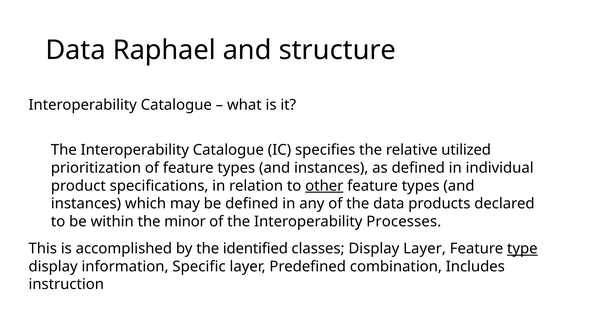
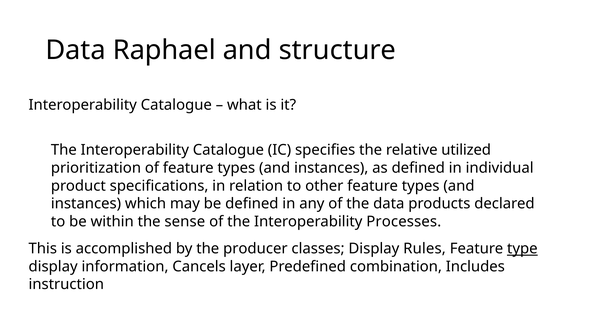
other underline: present -> none
minor: minor -> sense
identified: identified -> producer
Display Layer: Layer -> Rules
Specific: Specific -> Cancels
